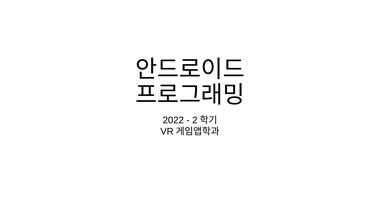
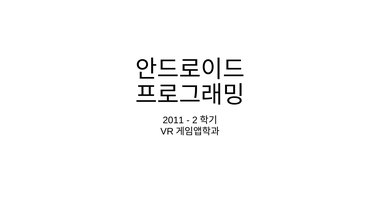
2022: 2022 -> 2011
